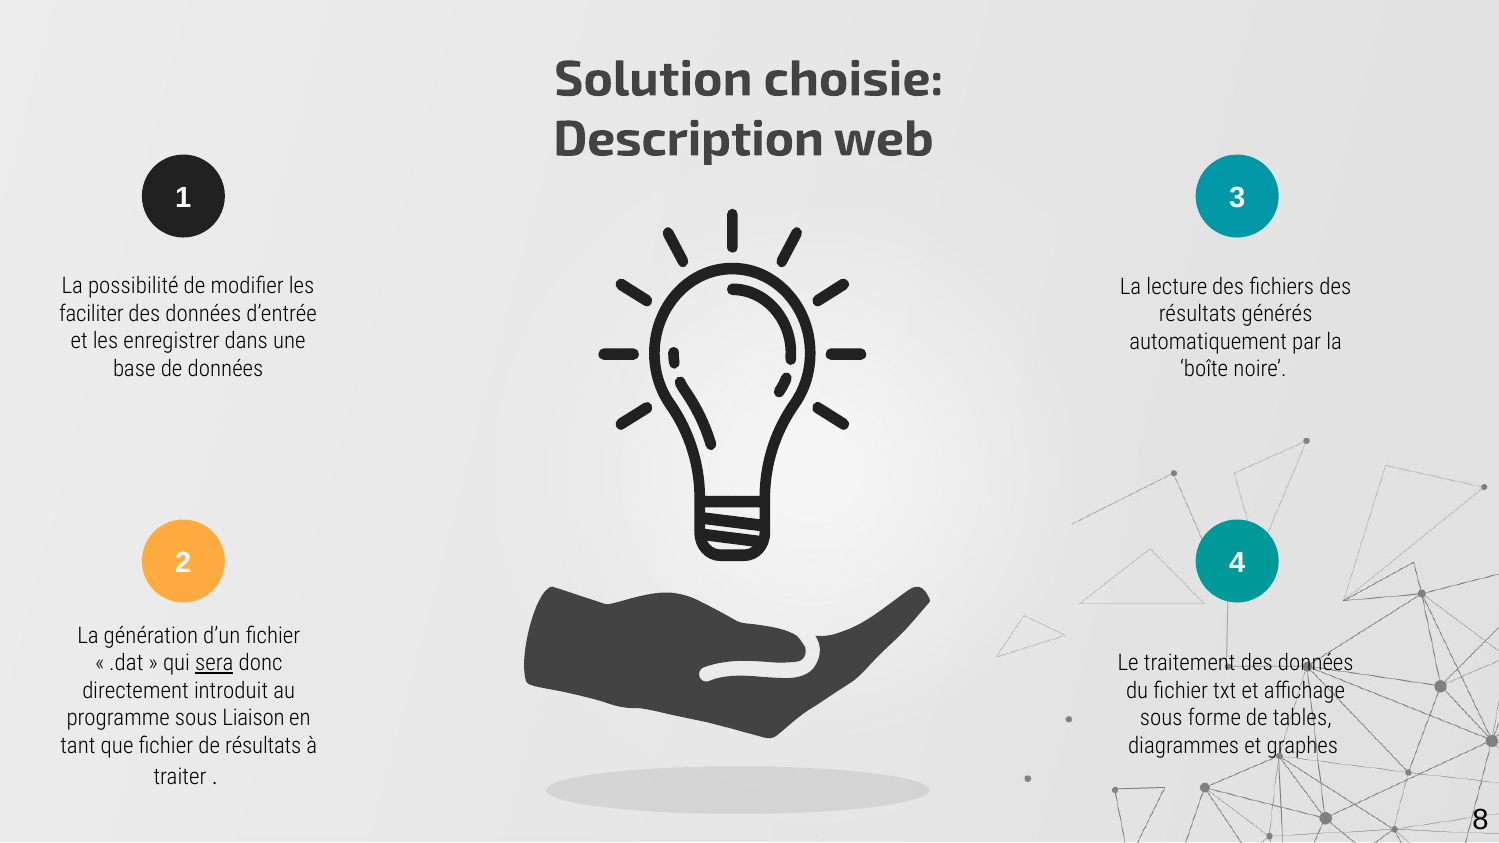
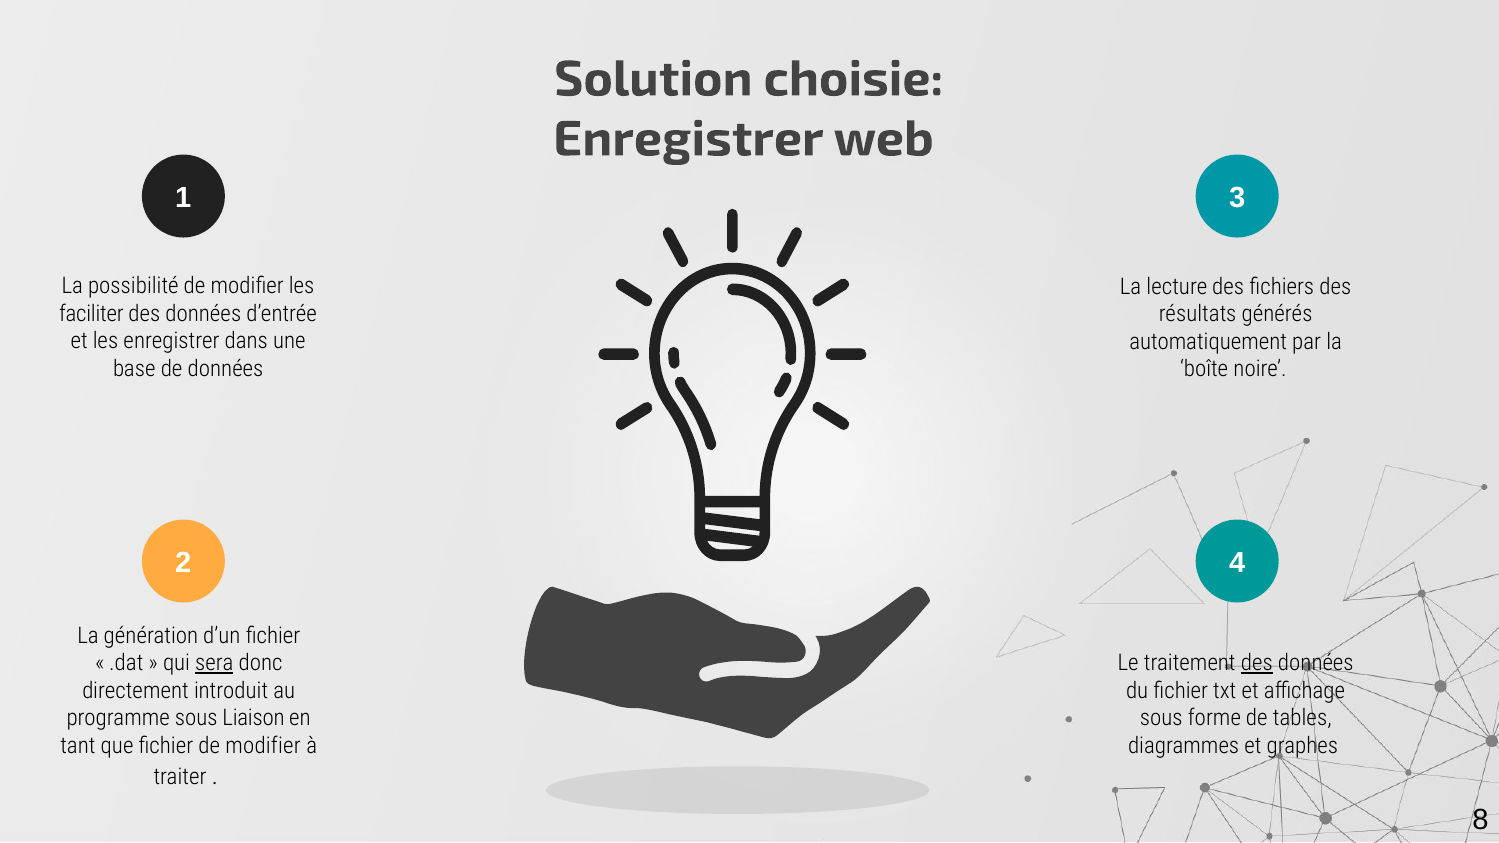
Description at (689, 139): Description -> Enregistrer
des at (1257, 663) underline: none -> present
fichier de résultats: résultats -> modifier
